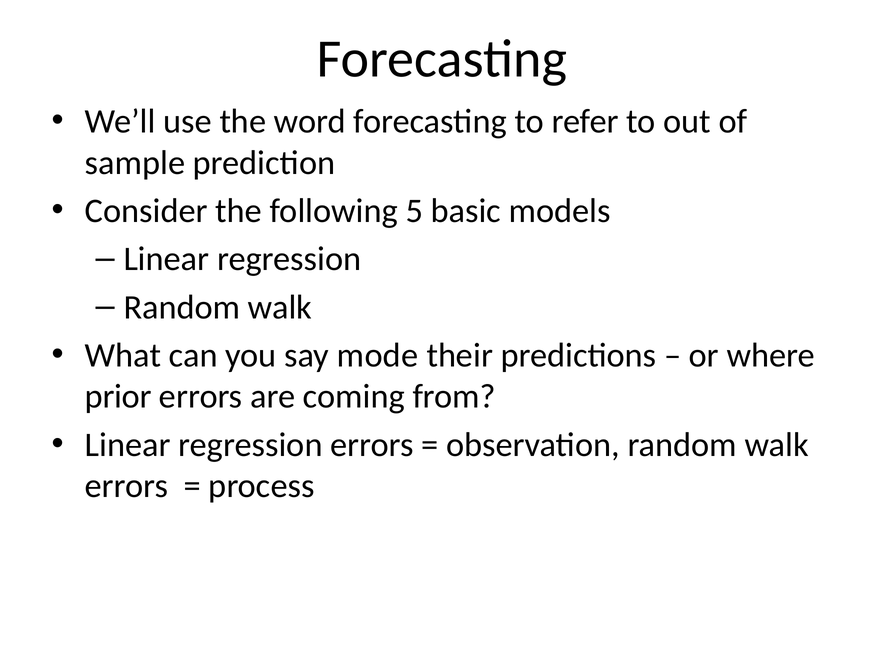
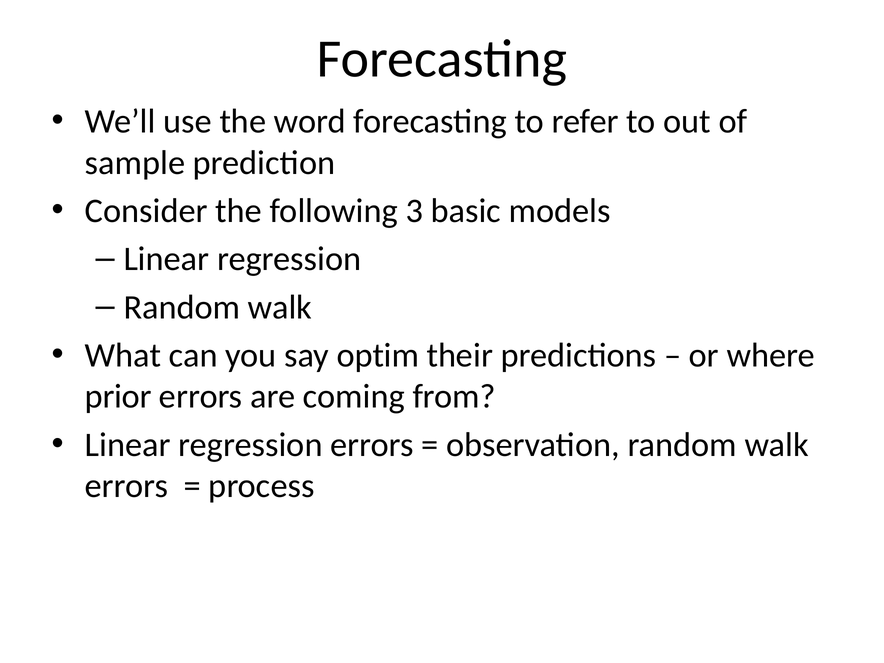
5: 5 -> 3
mode: mode -> optim
